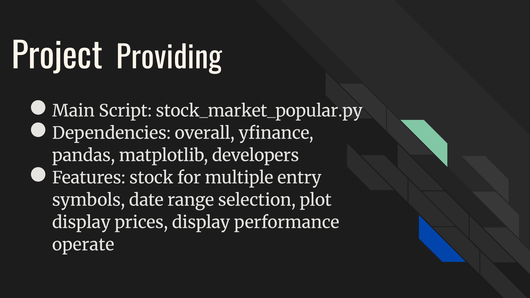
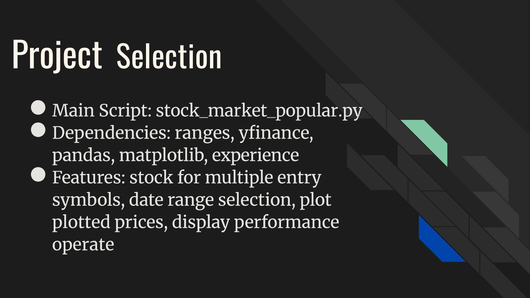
Project Providing: Providing -> Selection
overall: overall -> ranges
developers: developers -> experience
display at (81, 223): display -> plotted
